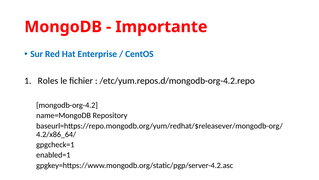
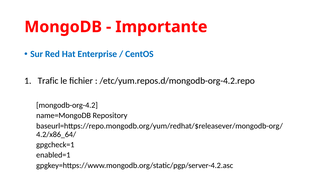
Roles: Roles -> Trafic
